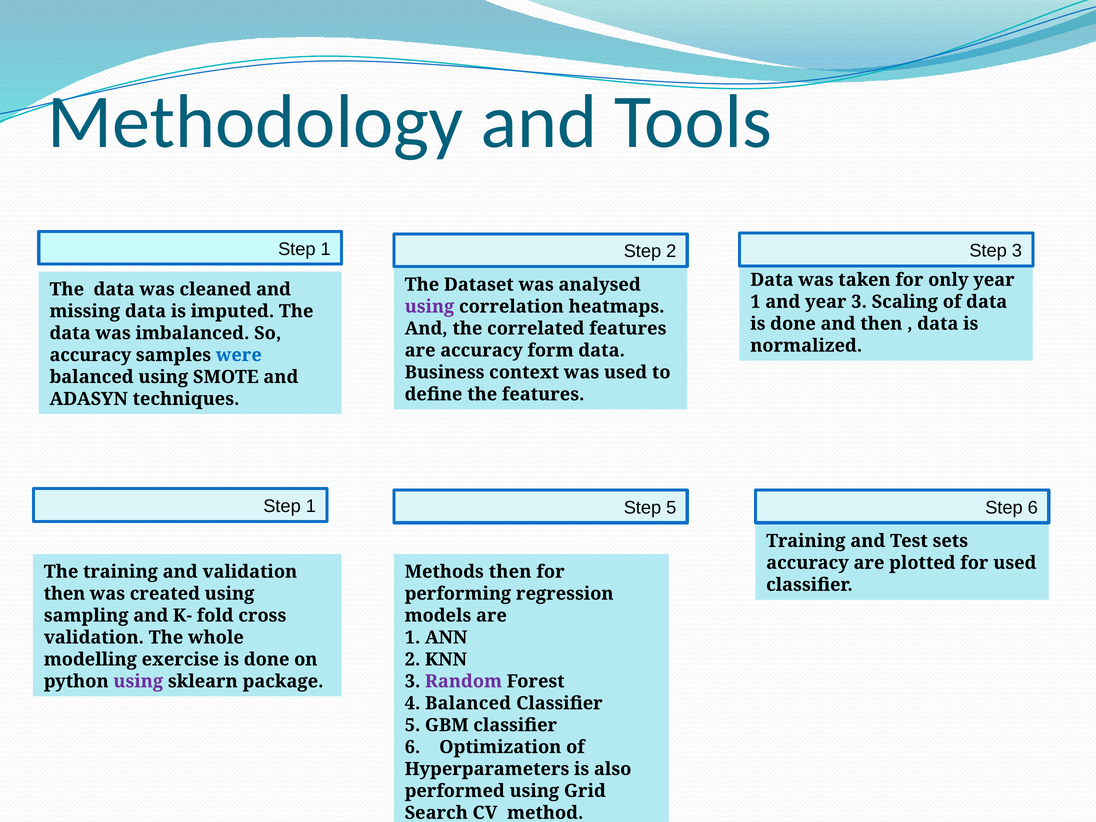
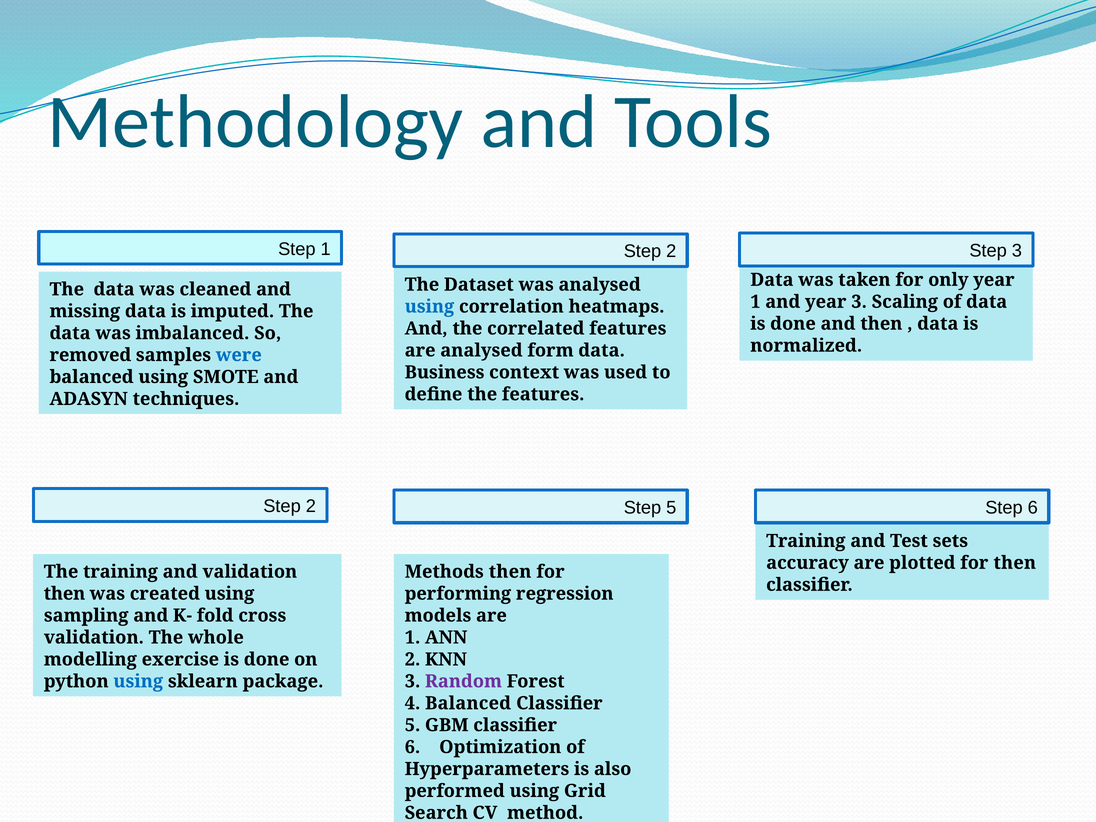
using at (429, 307) colour: purple -> blue
are accuracy: accuracy -> analysed
accuracy at (90, 355): accuracy -> removed
1 at (311, 506): 1 -> 2
for used: used -> then
using at (138, 681) colour: purple -> blue
